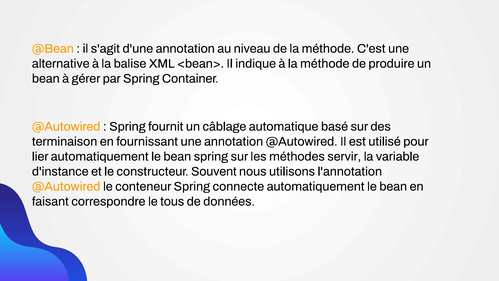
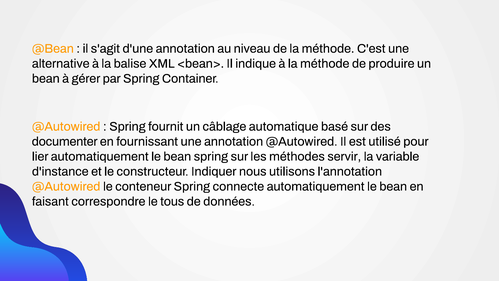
terminaison: terminaison -> documenter
Souvent: Souvent -> Indiquer
